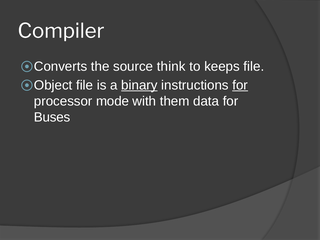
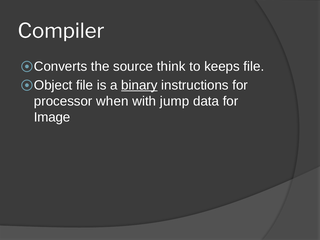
for at (240, 85) underline: present -> none
mode: mode -> when
them: them -> jump
Buses: Buses -> Image
